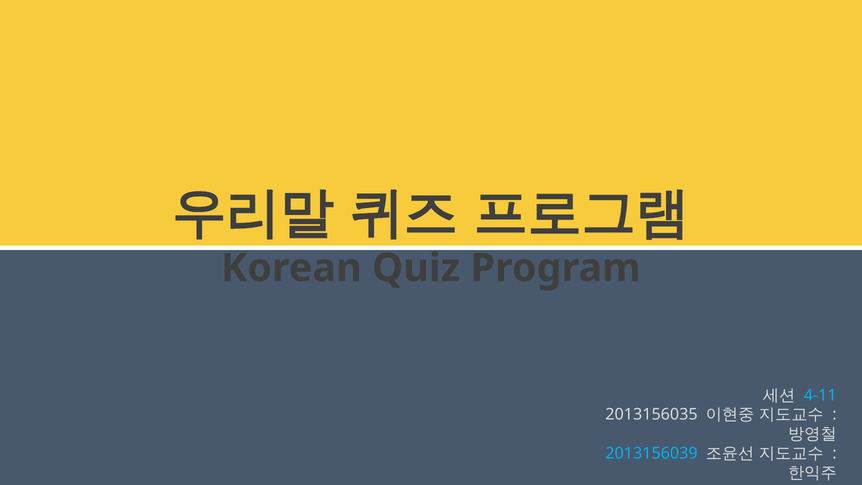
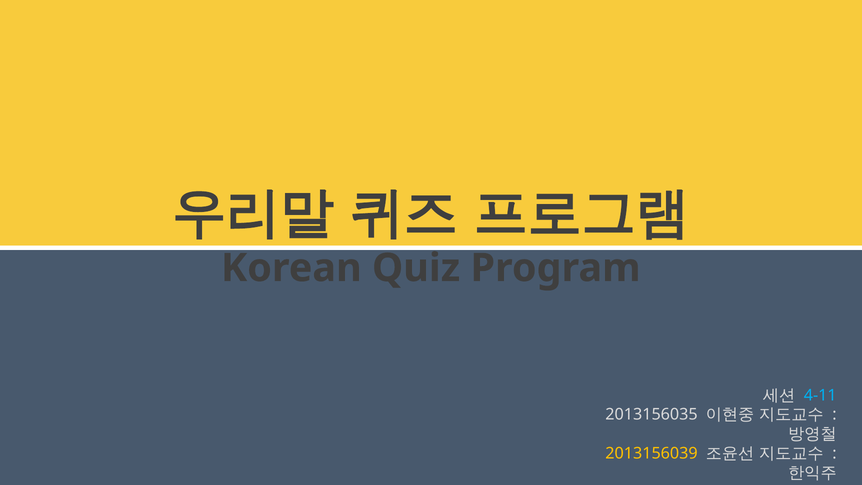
2013156039 colour: light blue -> yellow
